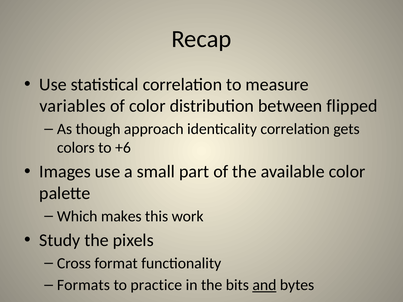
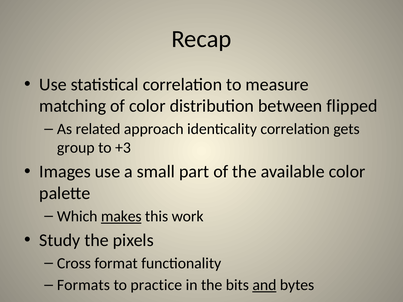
variables: variables -> matching
though: though -> related
colors: colors -> group
+6: +6 -> +3
makes underline: none -> present
